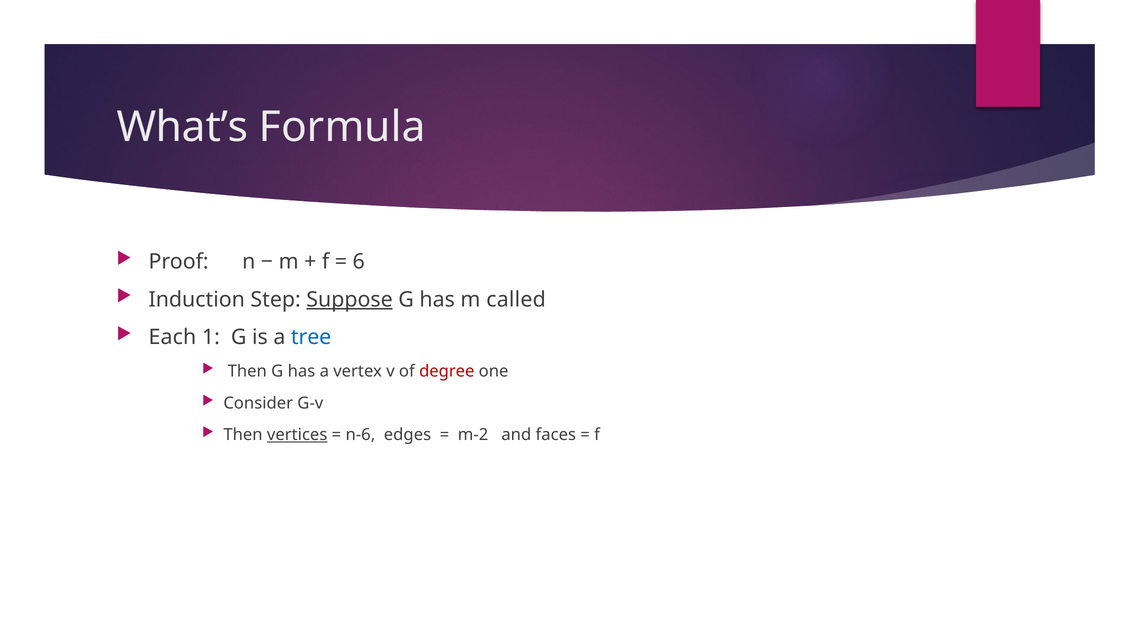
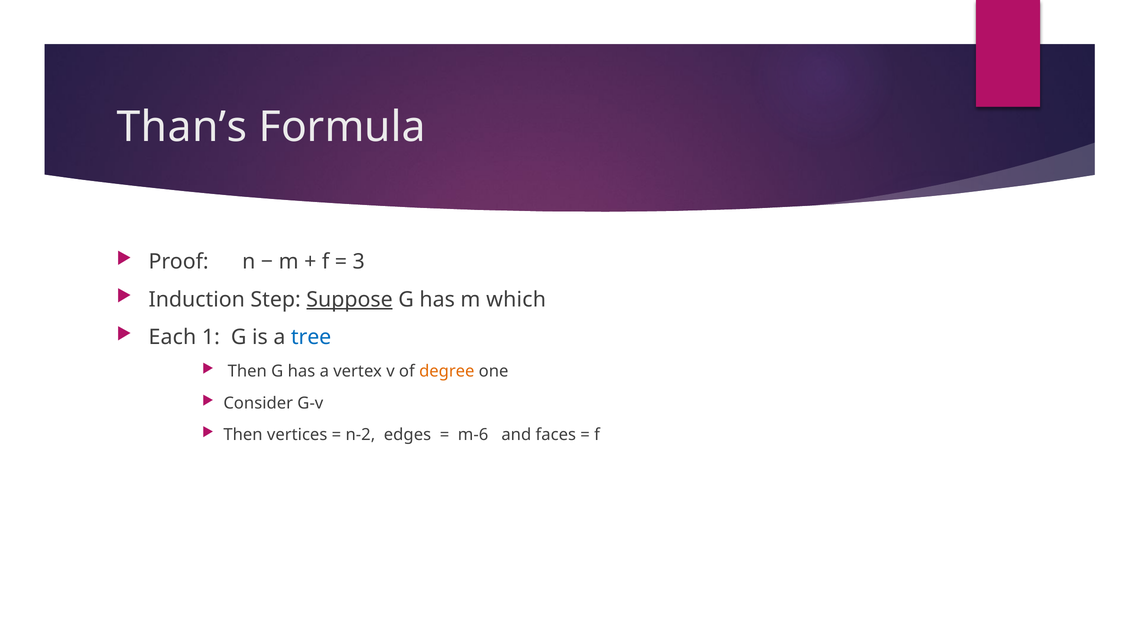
What’s: What’s -> Than’s
6: 6 -> 3
called: called -> which
degree colour: red -> orange
vertices underline: present -> none
n-6: n-6 -> n-2
m-2: m-2 -> m-6
